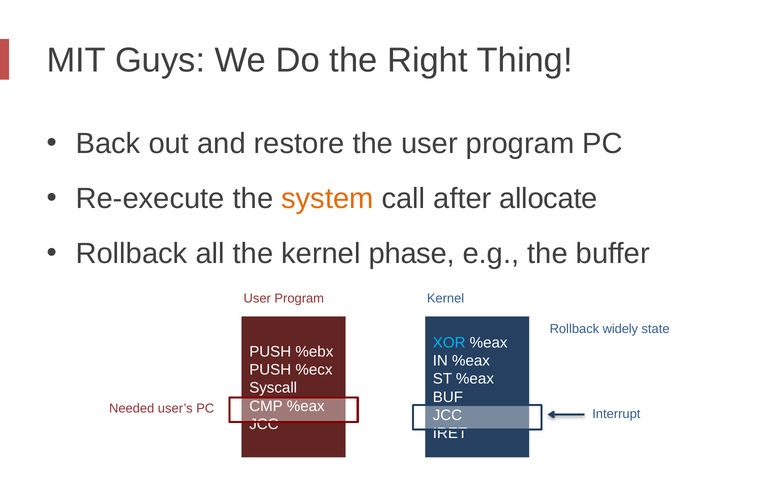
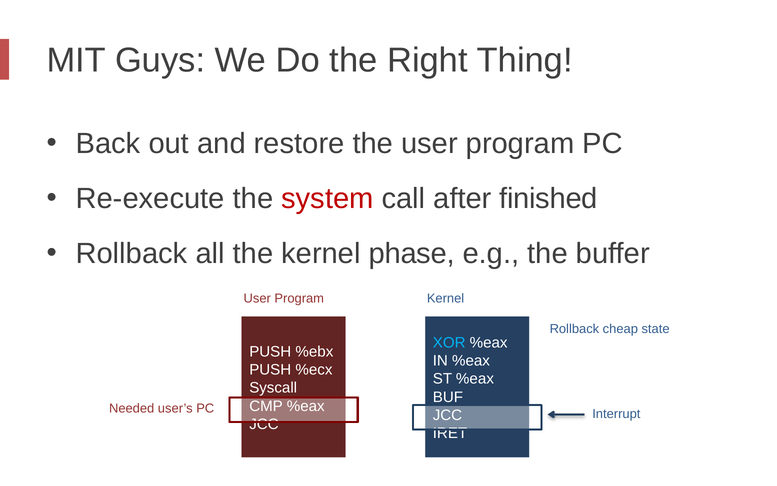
system colour: orange -> red
allocate: allocate -> finished
widely: widely -> cheap
